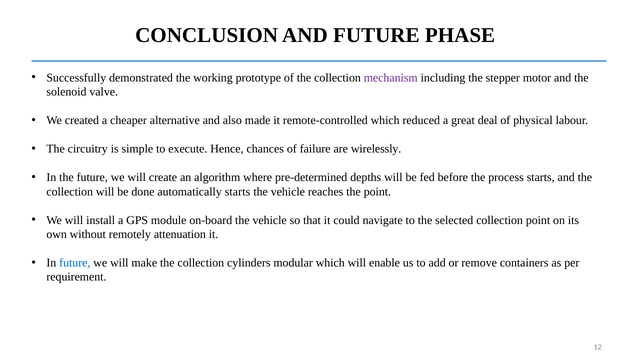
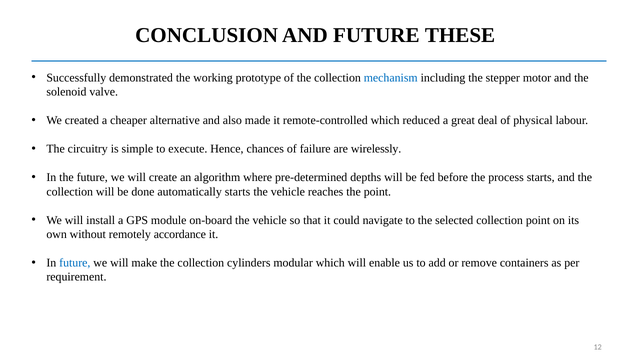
PHASE: PHASE -> THESE
mechanism colour: purple -> blue
attenuation: attenuation -> accordance
